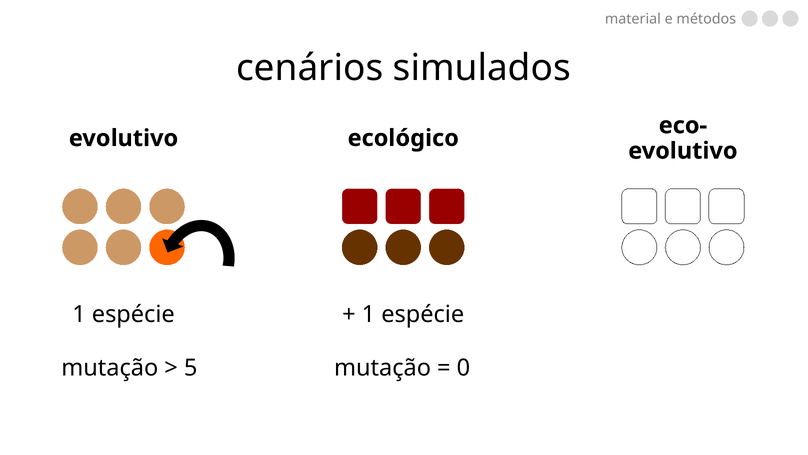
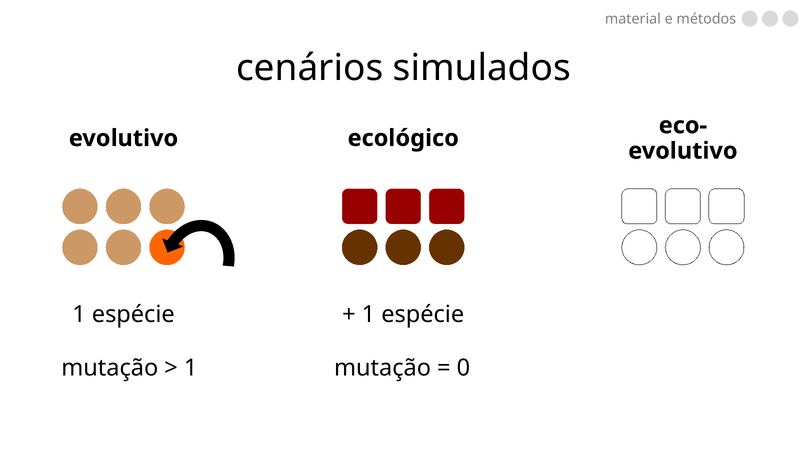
5 at (191, 368): 5 -> 1
